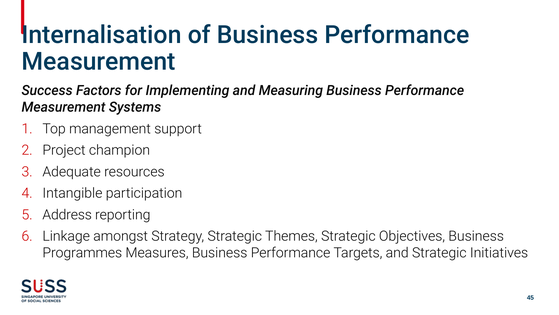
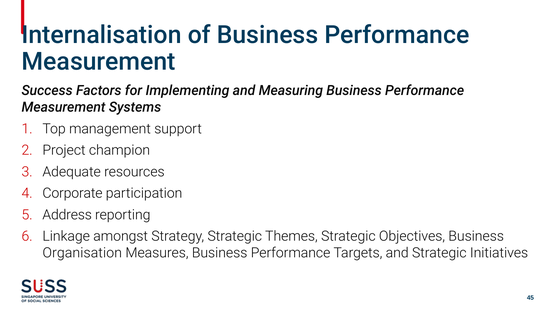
Intangible: Intangible -> Corporate
Programmes: Programmes -> Organisation
